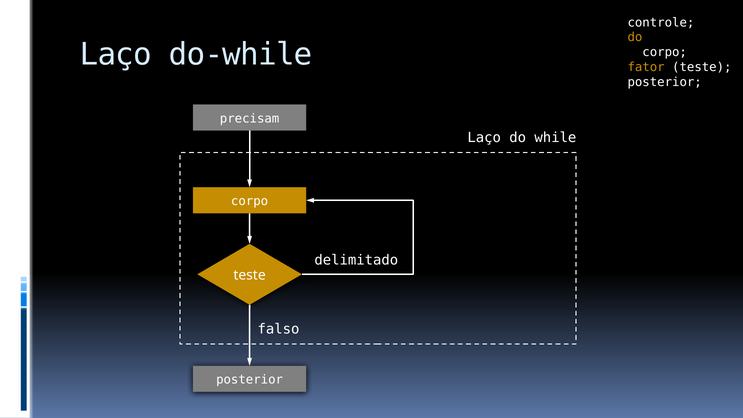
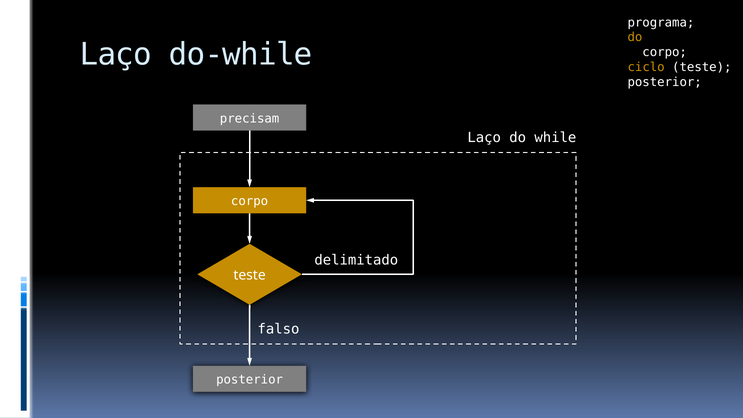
controle: controle -> programa
fator: fator -> ciclo
